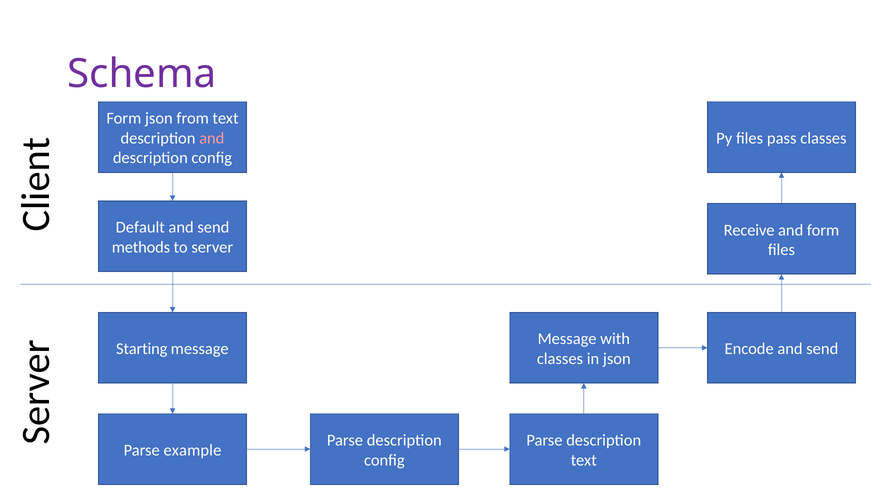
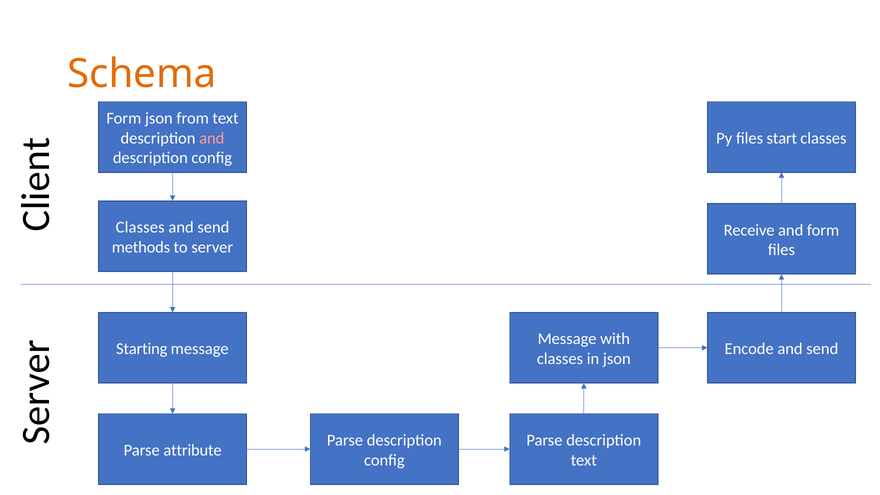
Schema colour: purple -> orange
pass: pass -> start
Default at (140, 227): Default -> Classes
example: example -> attribute
